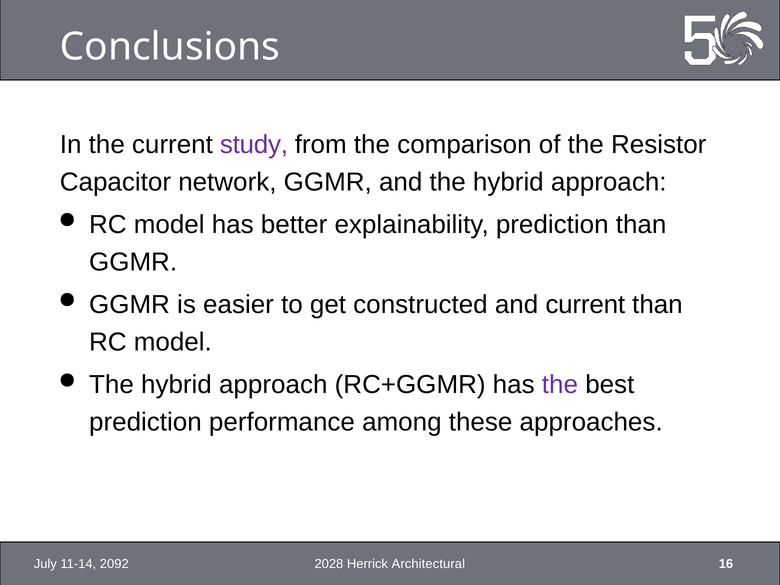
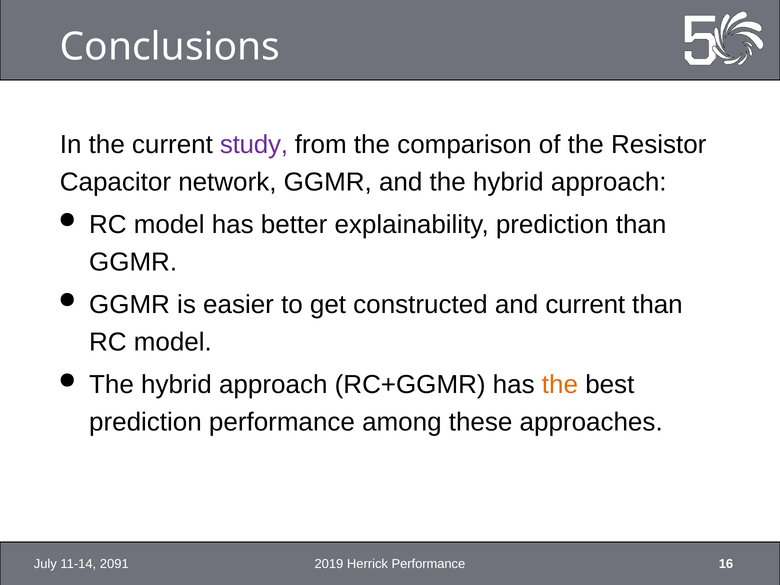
the at (560, 385) colour: purple -> orange
2092: 2092 -> 2091
2028: 2028 -> 2019
Herrick Architectural: Architectural -> Performance
